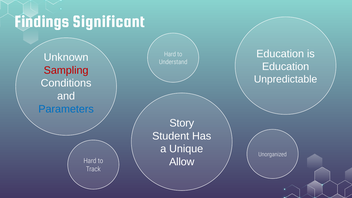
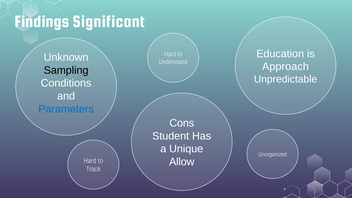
Education at (286, 67): Education -> Approach
Sampling colour: red -> black
Story: Story -> Cons
